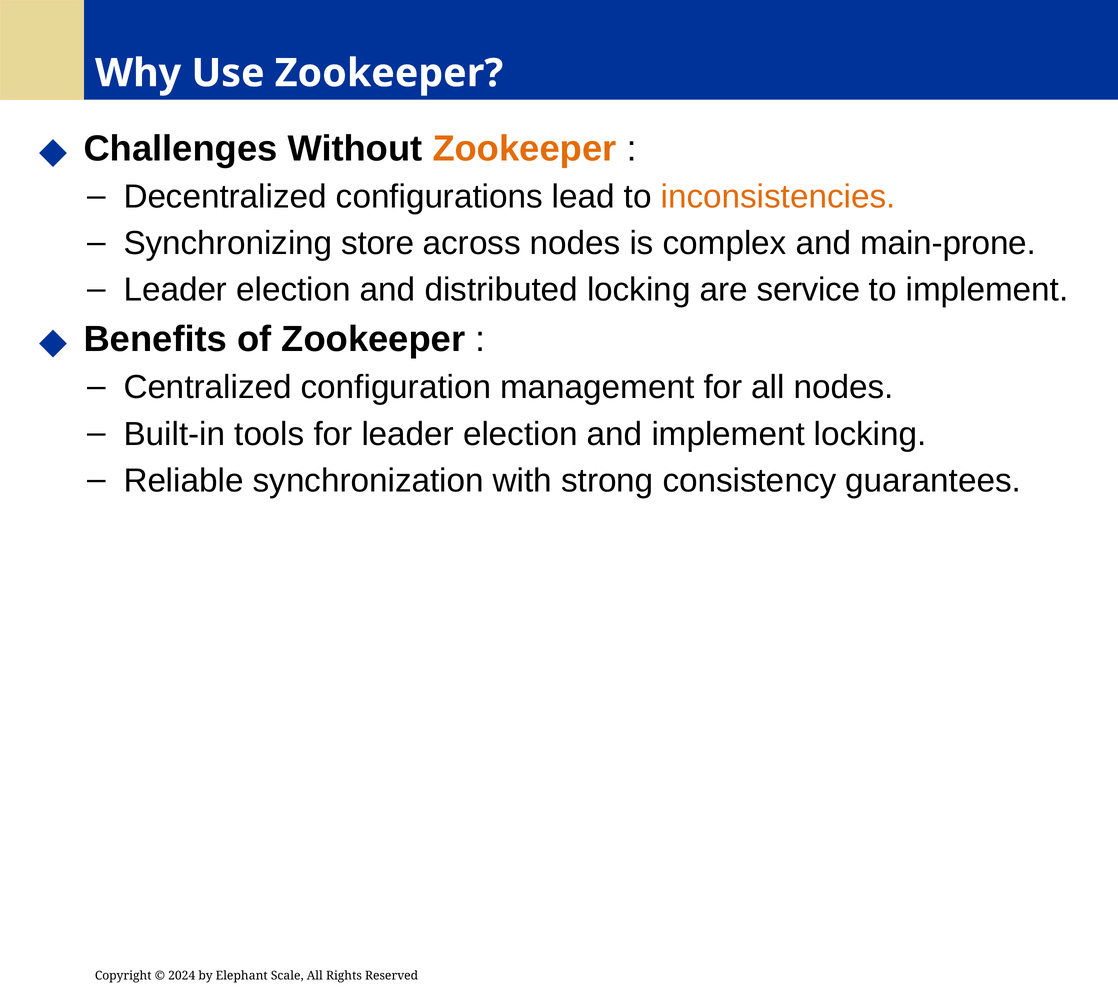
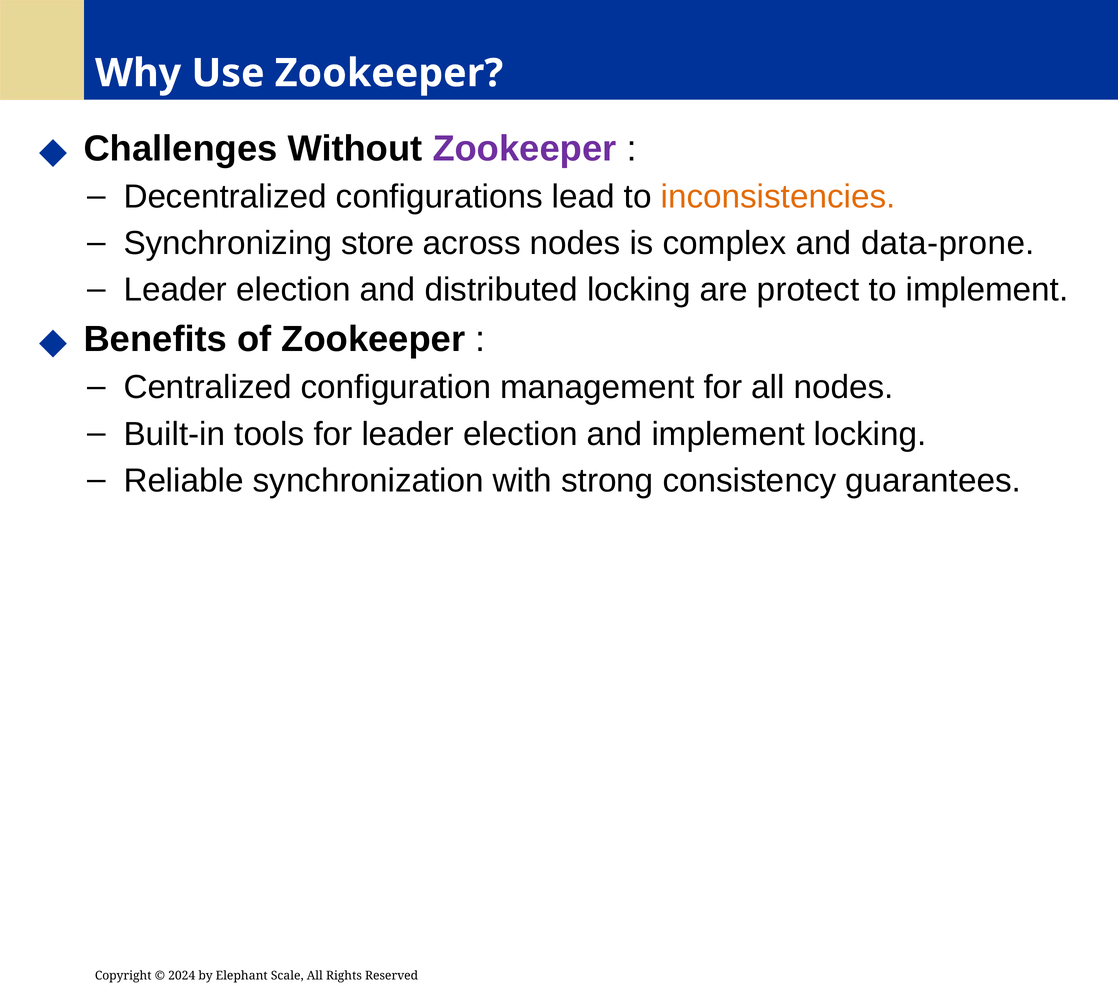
Zookeeper at (524, 149) colour: orange -> purple
main-prone: main-prone -> data-prone
service: service -> protect
